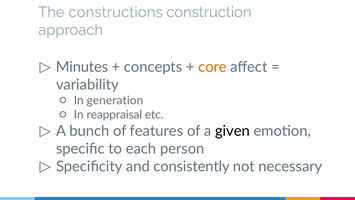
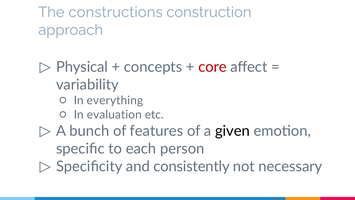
Minutes: Minutes -> Physical
core colour: orange -> red
generation: generation -> everything
reappraisal: reappraisal -> evaluation
